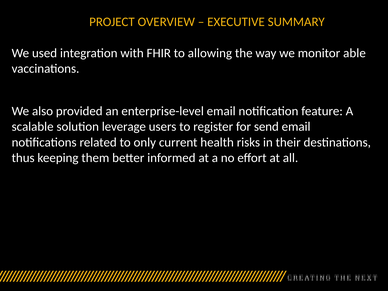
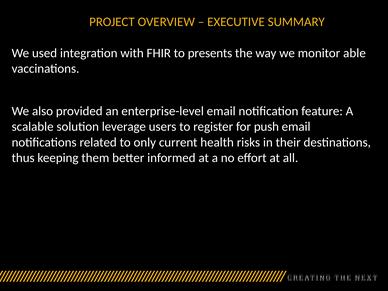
allowing: allowing -> presents
send: send -> push
